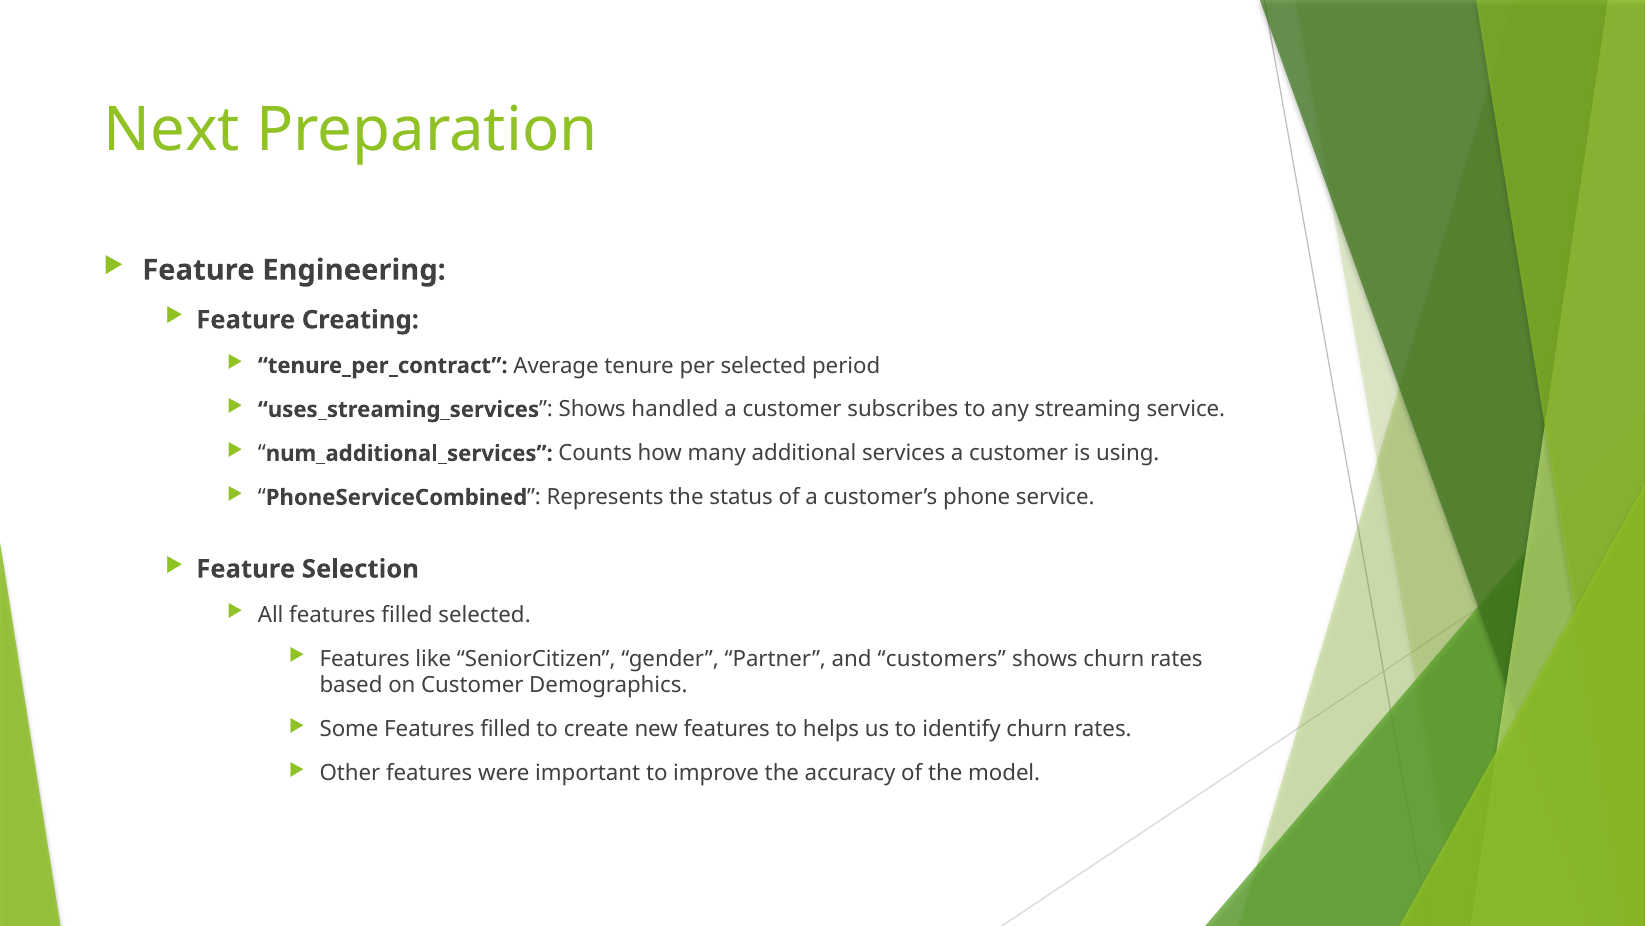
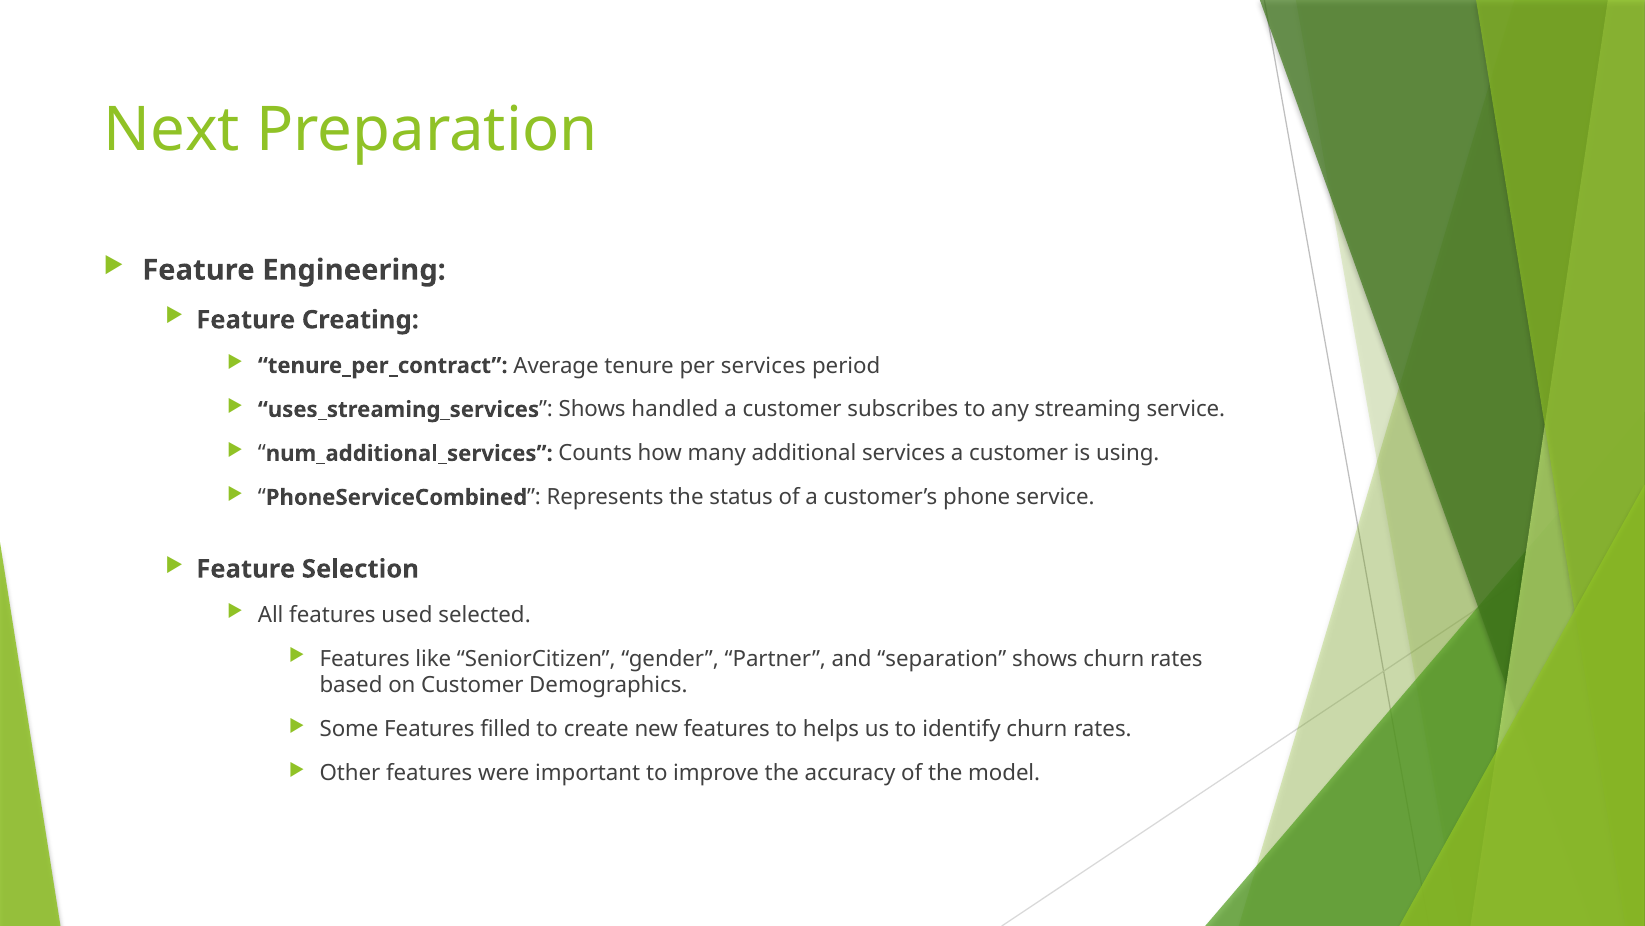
per selected: selected -> services
All features filled: filled -> used
customers: customers -> separation
